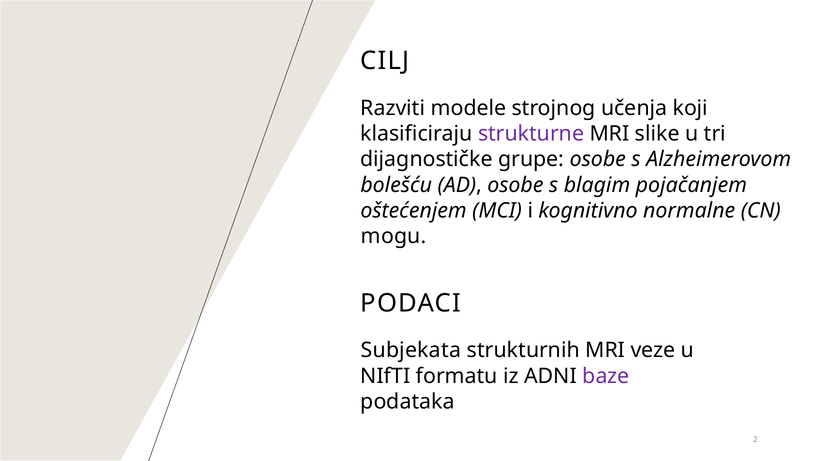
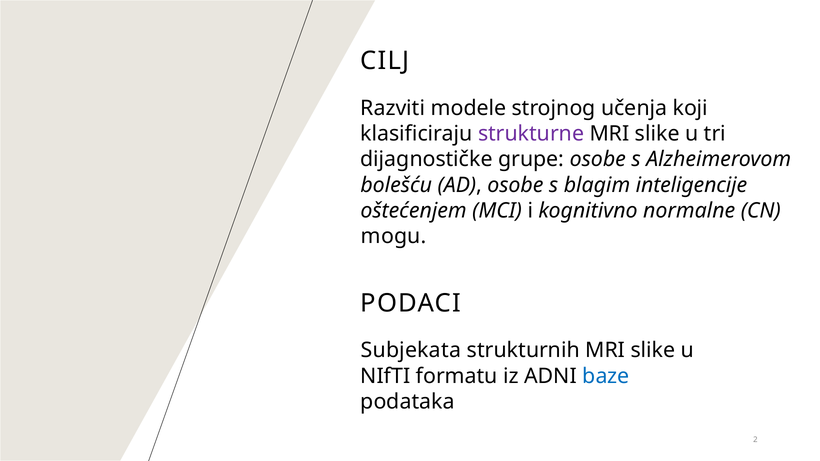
pojačanjem: pojačanjem -> inteligencije
strukturnih MRI veze: veze -> slike
baze colour: purple -> blue
